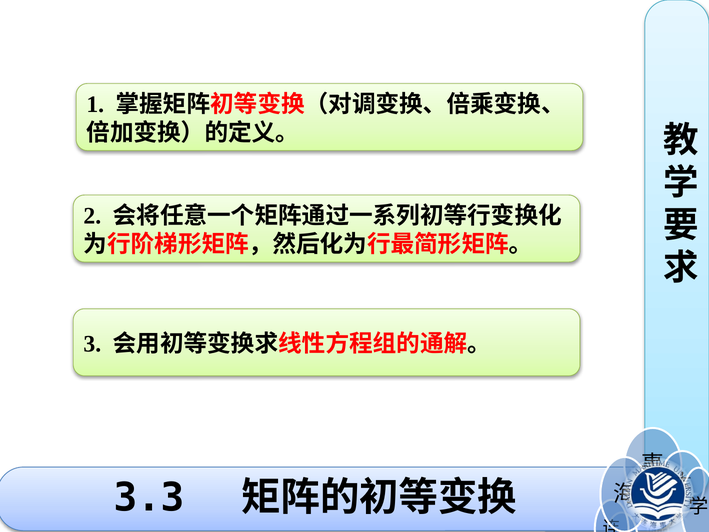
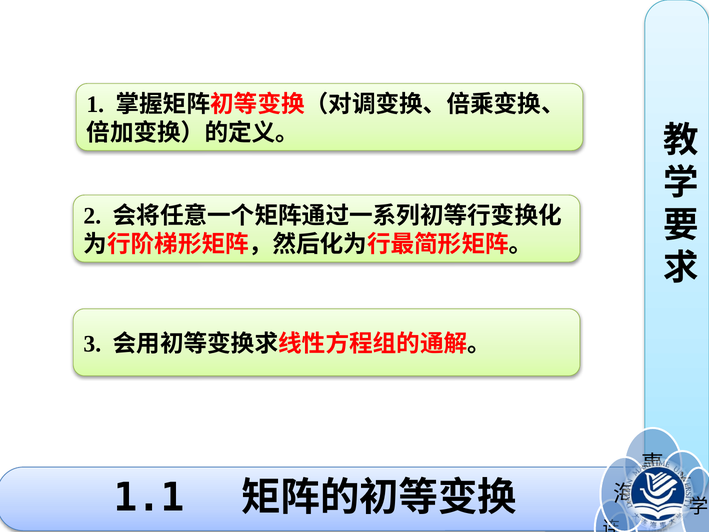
3.3: 3.3 -> 1.1
